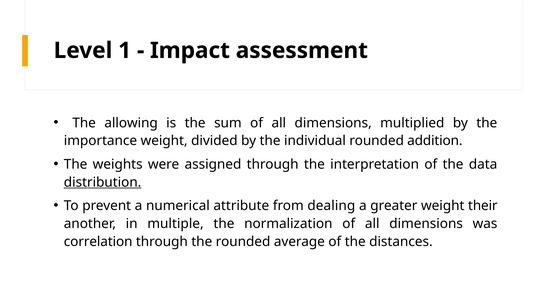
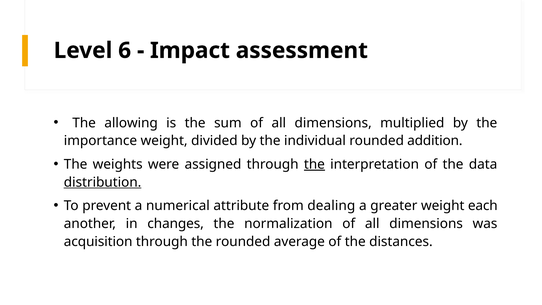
1: 1 -> 6
the at (314, 164) underline: none -> present
their: their -> each
multiple: multiple -> changes
correlation: correlation -> acquisition
